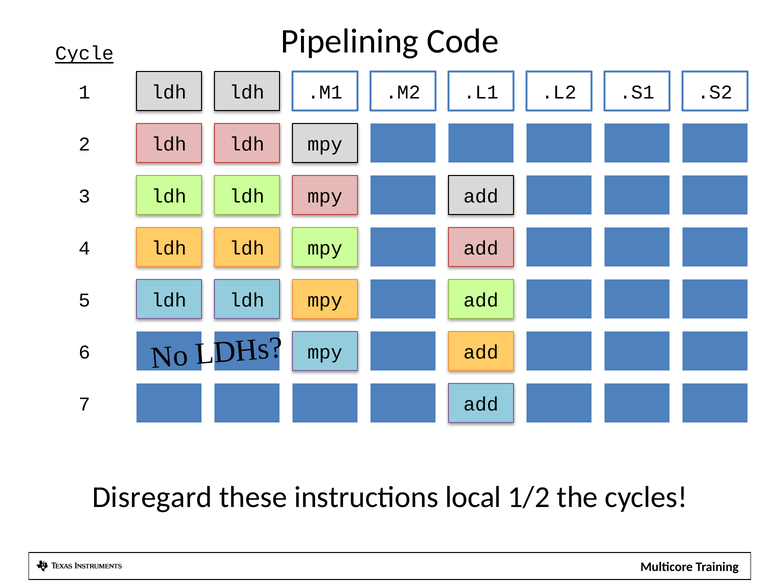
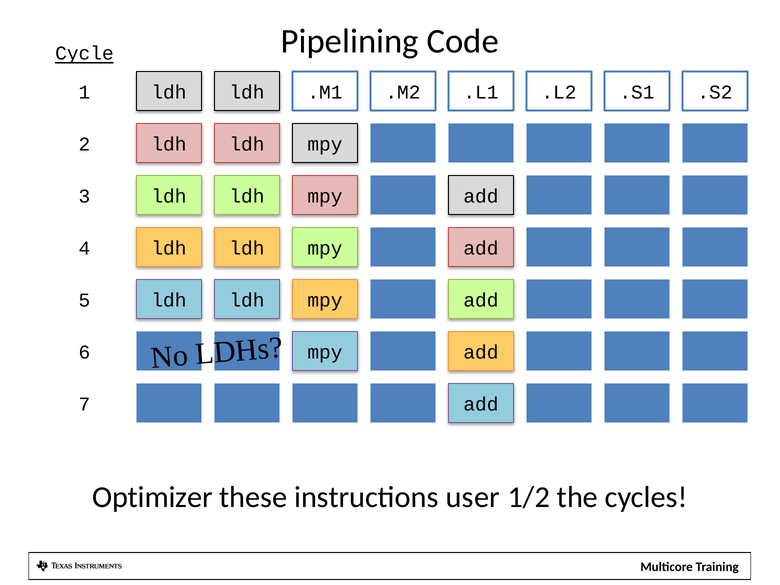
Disregard: Disregard -> Optimizer
local: local -> user
